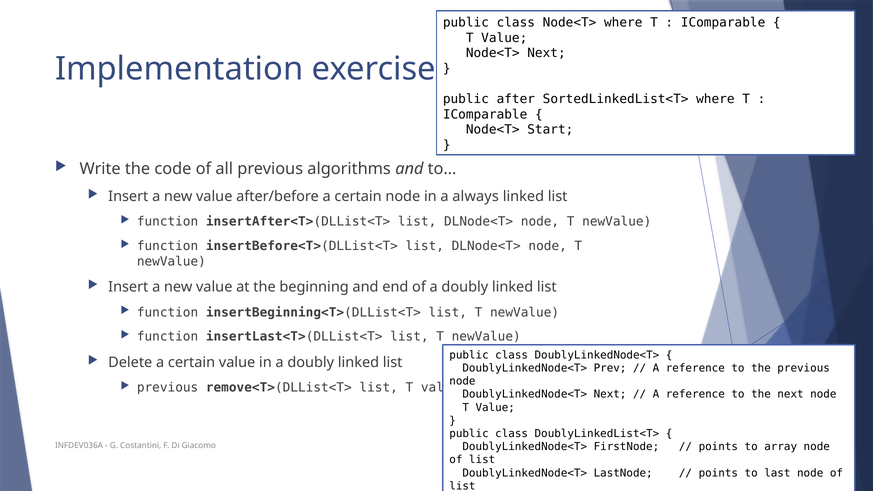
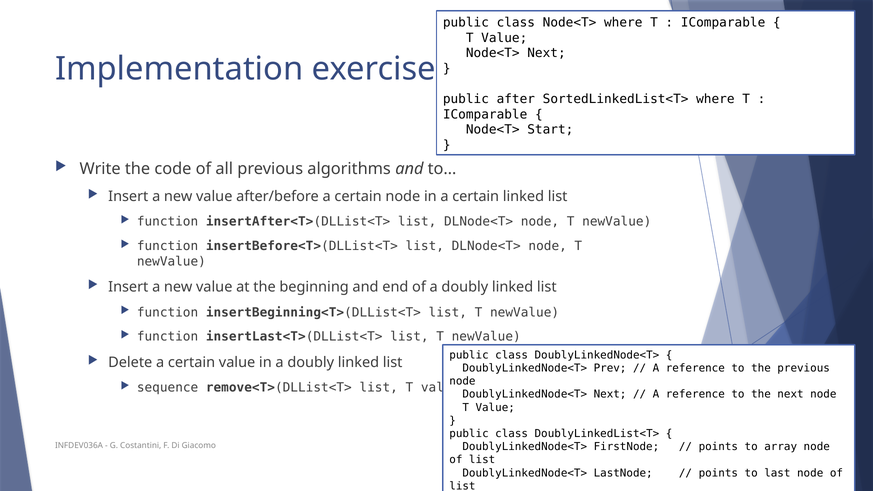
in a always: always -> certain
previous at (168, 388): previous -> sequence
